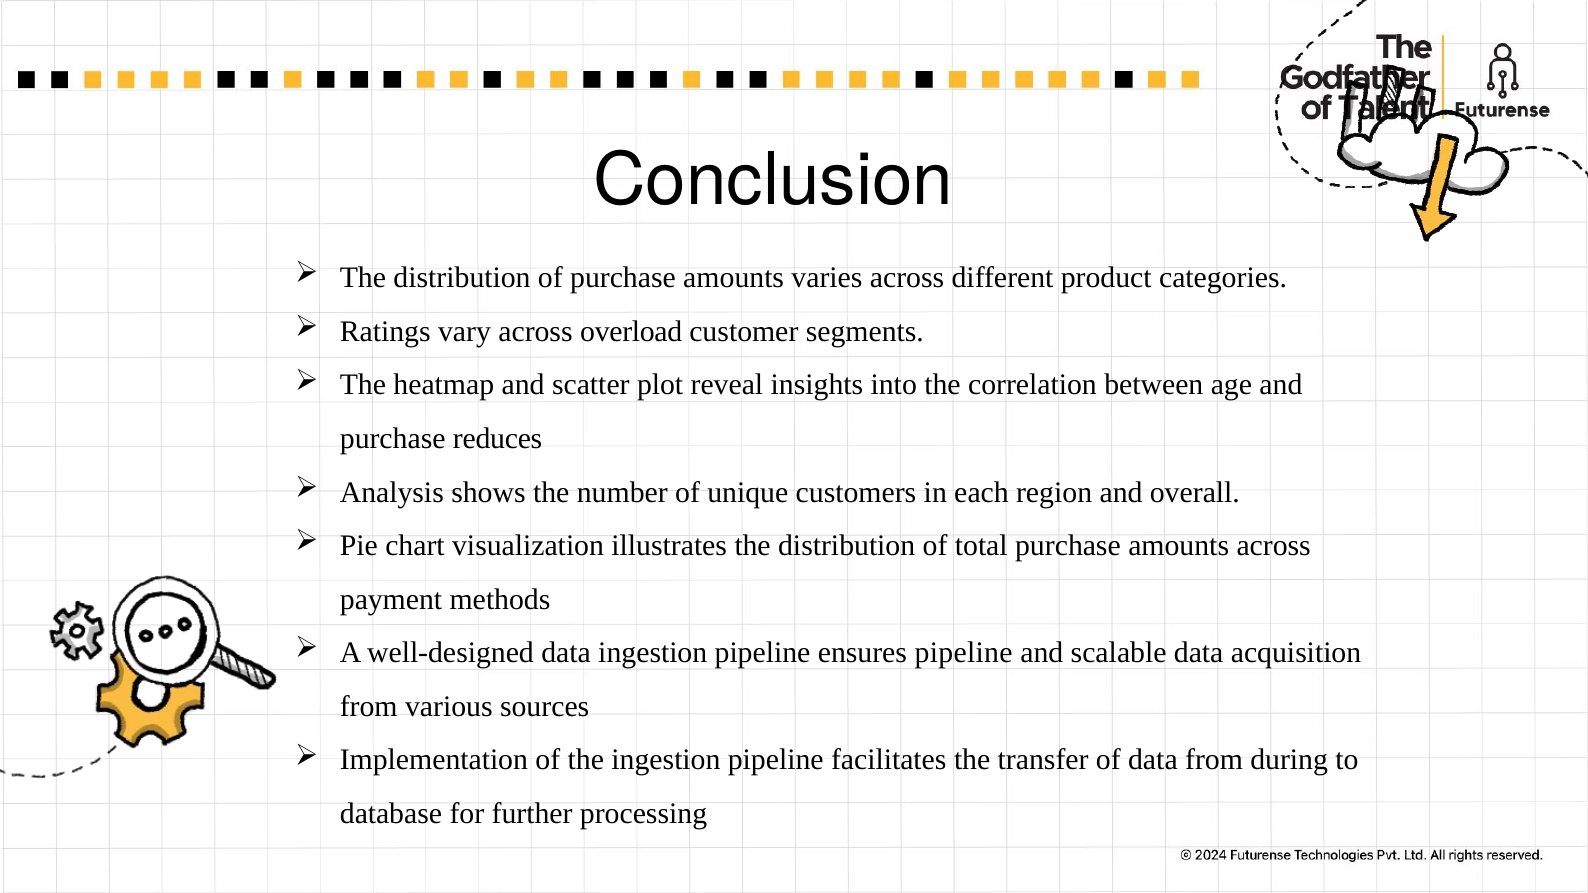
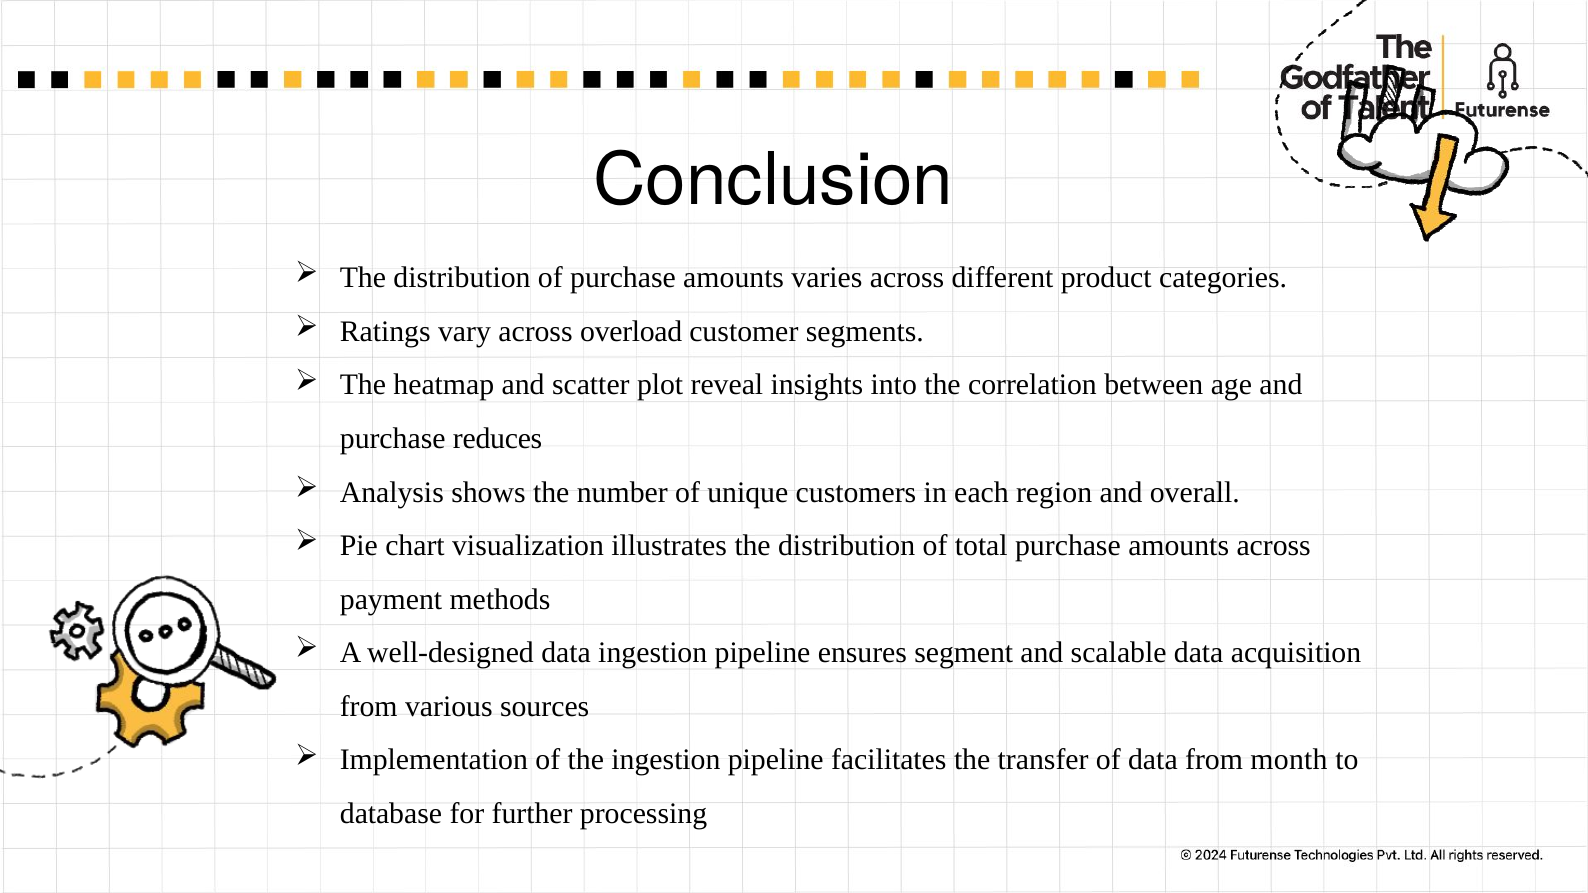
ensures pipeline: pipeline -> segment
during: during -> month
